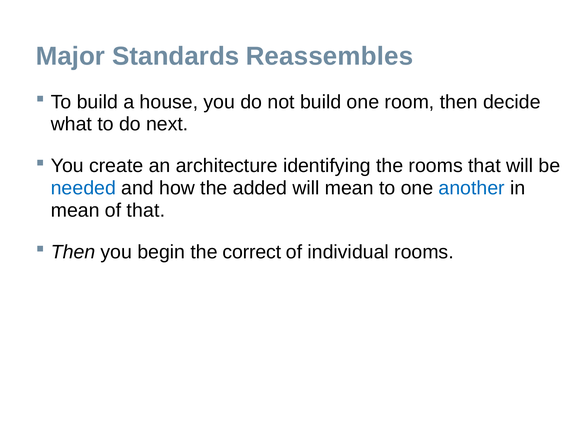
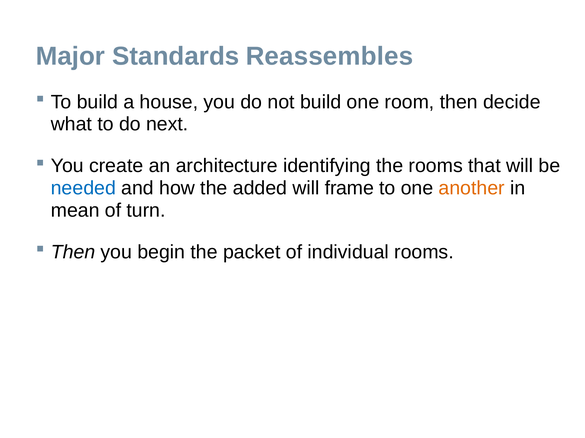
will mean: mean -> frame
another colour: blue -> orange
of that: that -> turn
correct: correct -> packet
